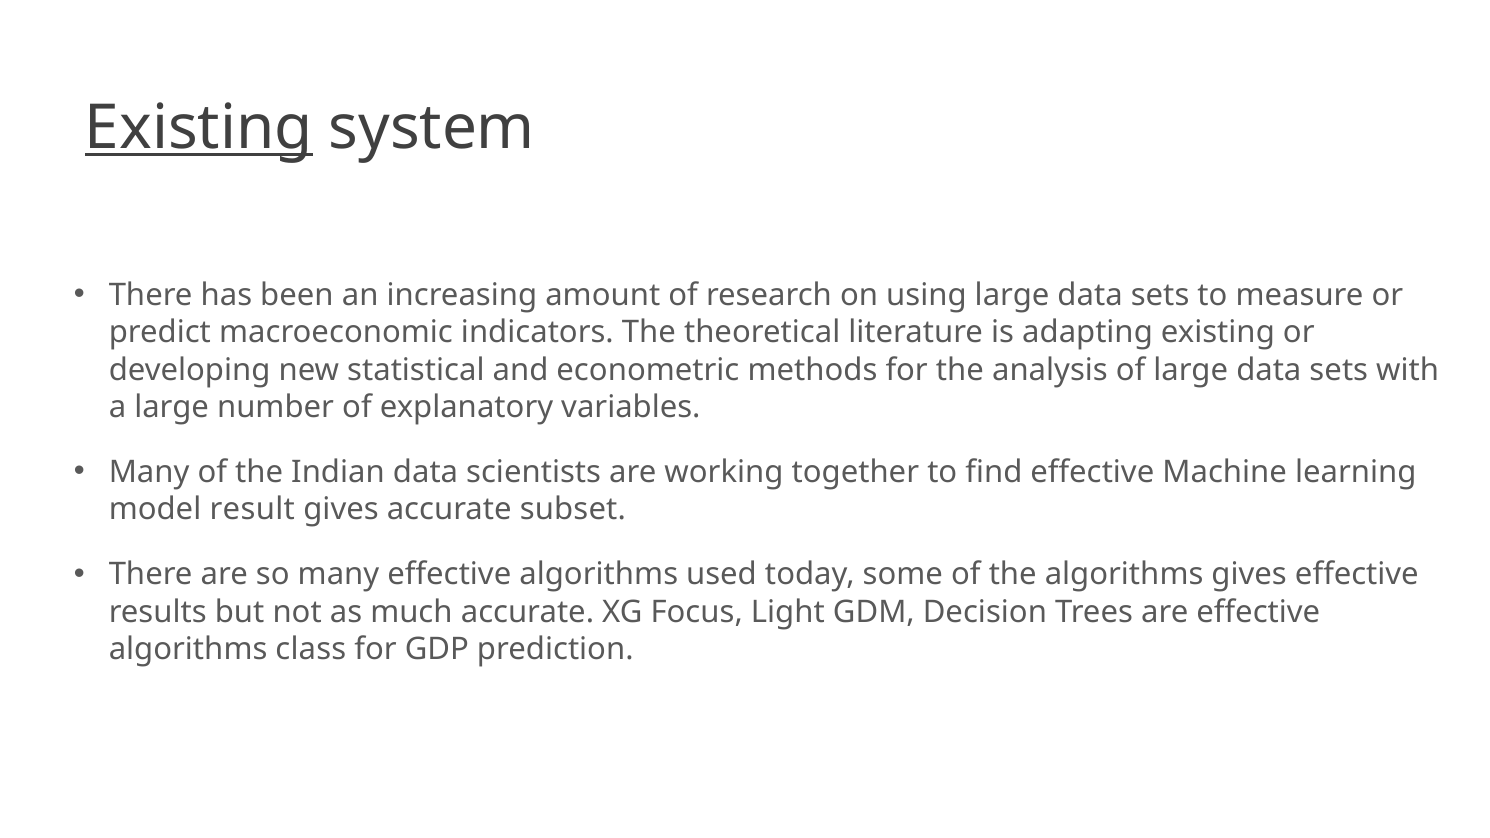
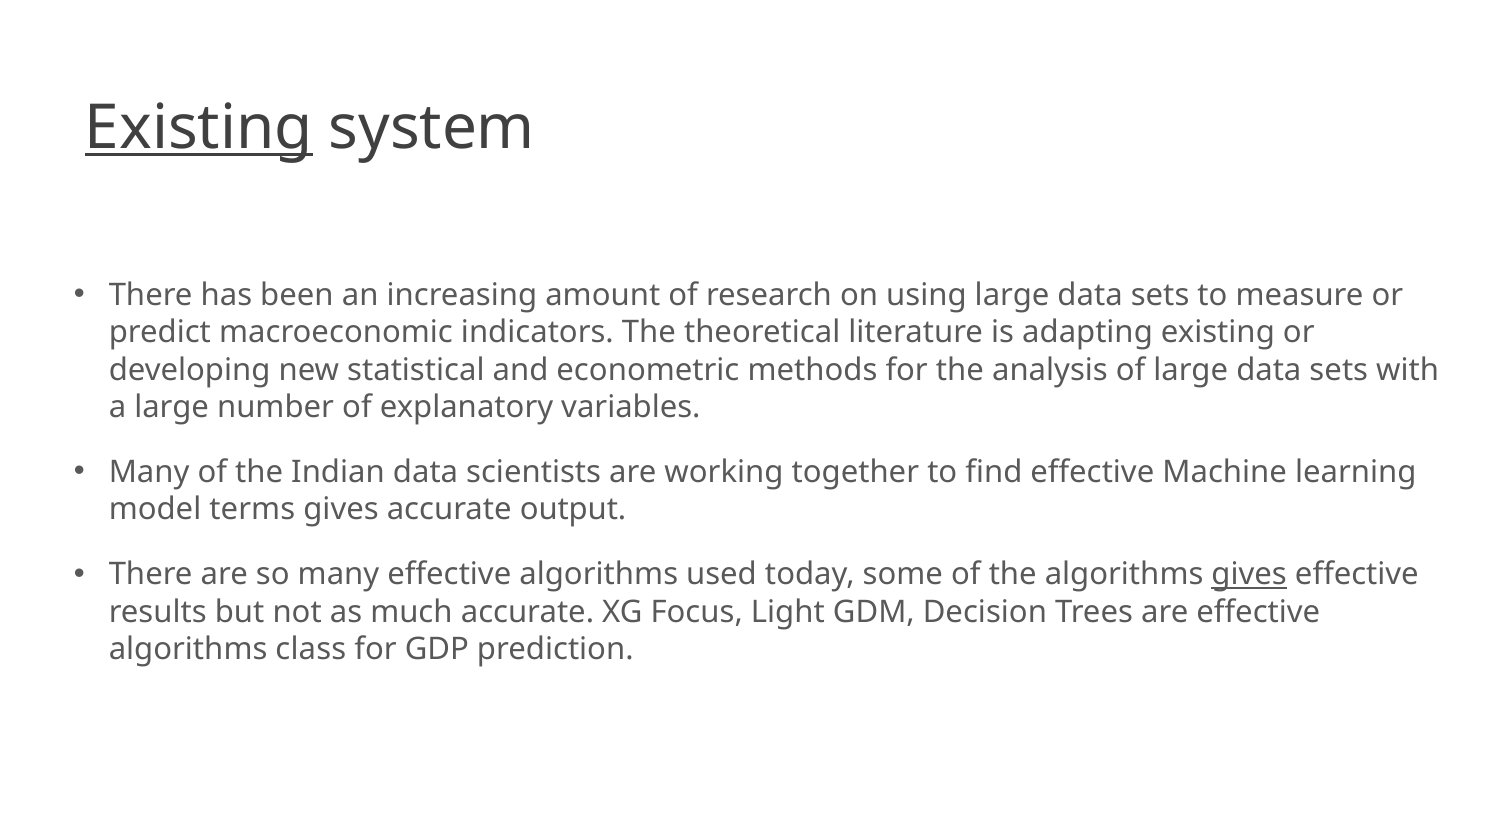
result: result -> terms
subset: subset -> output
gives at (1249, 575) underline: none -> present
